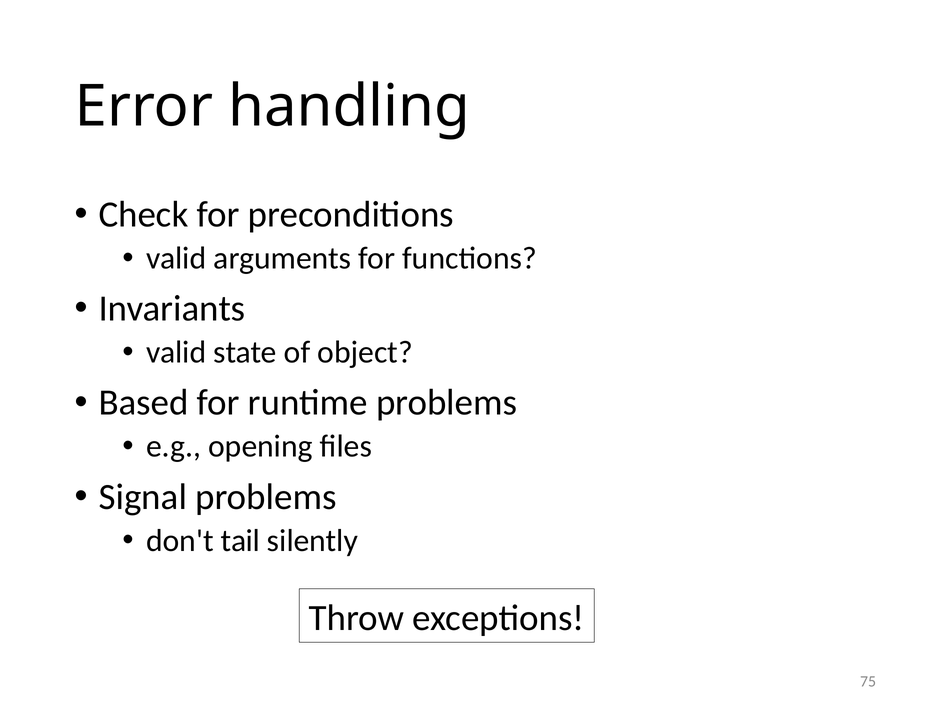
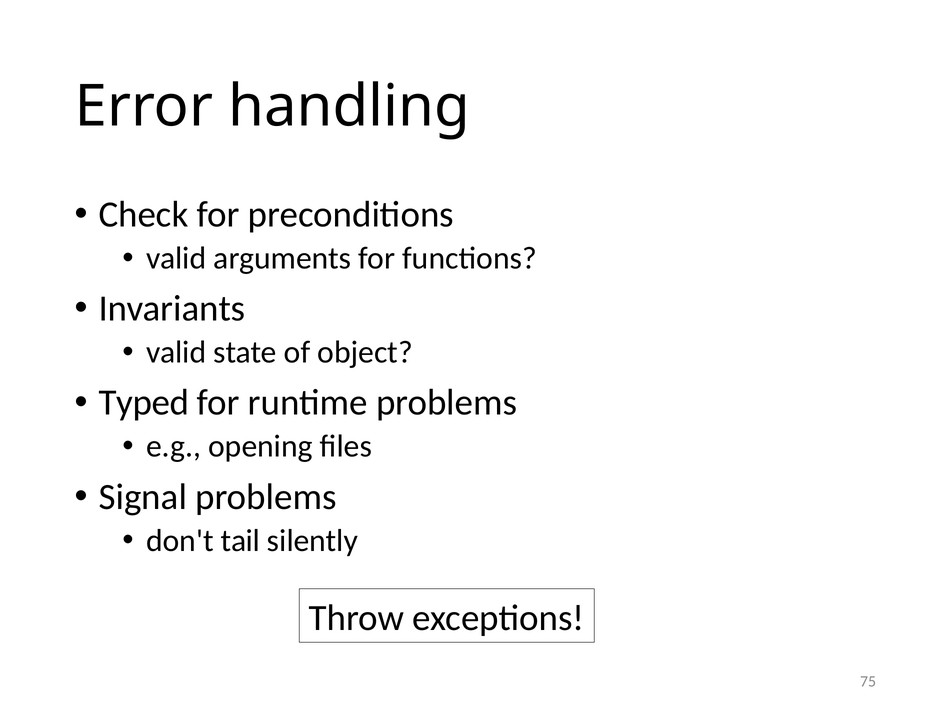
Based: Based -> Typed
